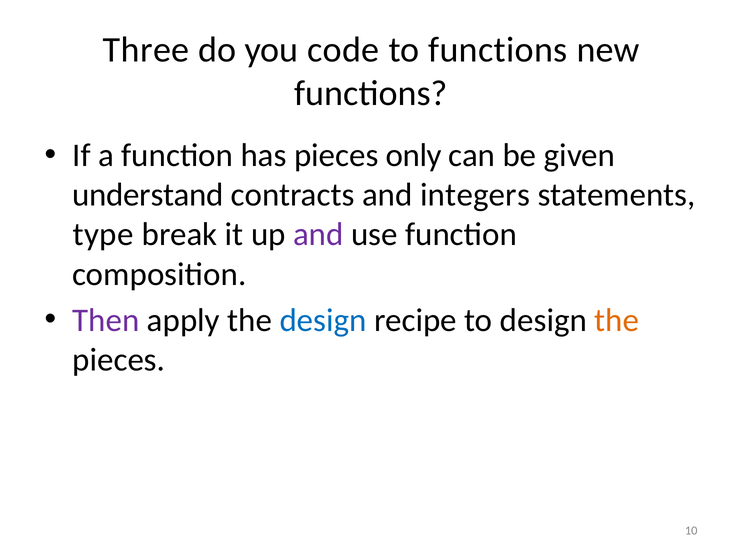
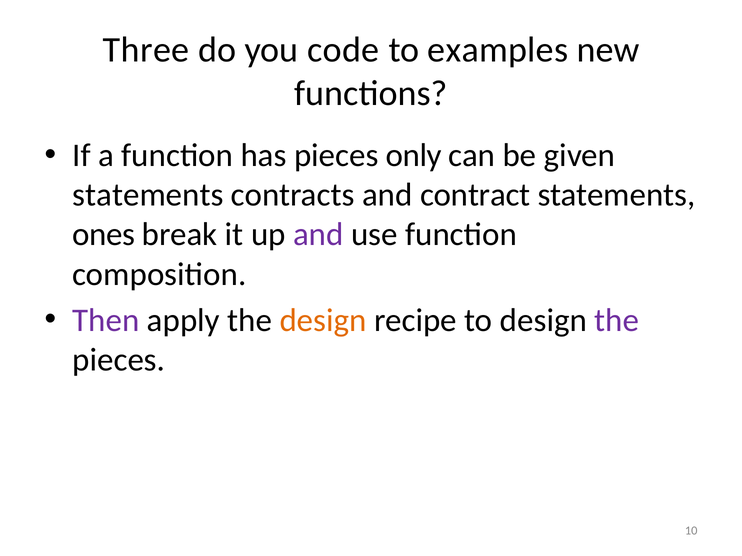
to functions: functions -> examples
understand at (148, 195): understand -> statements
integers: integers -> contract
type: type -> ones
design at (323, 321) colour: blue -> orange
the at (617, 321) colour: orange -> purple
